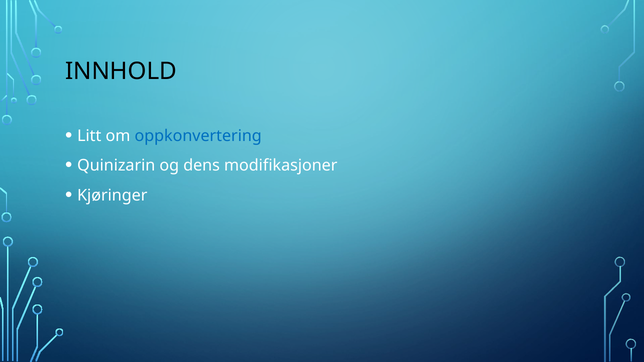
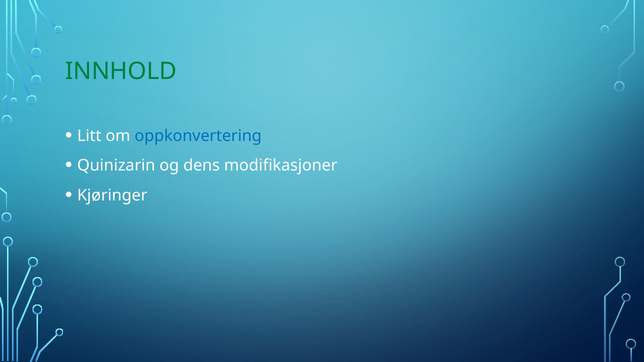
INNHOLD colour: black -> green
